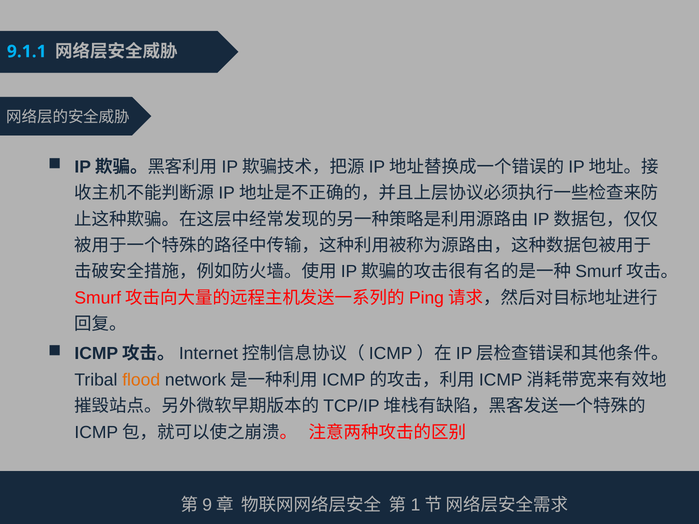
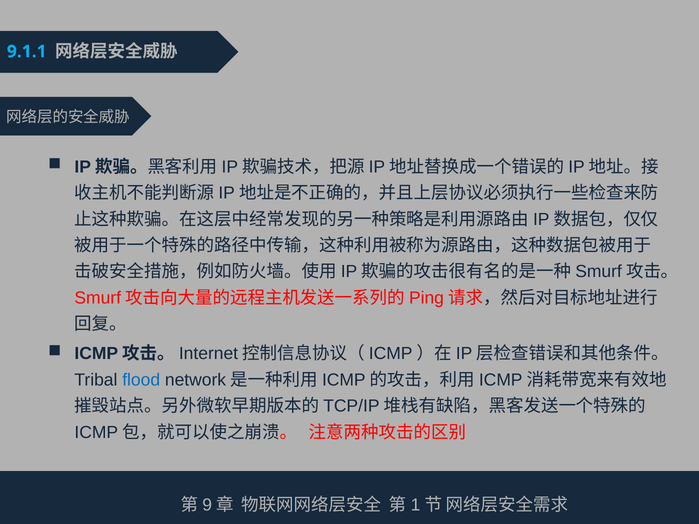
flood colour: orange -> blue
